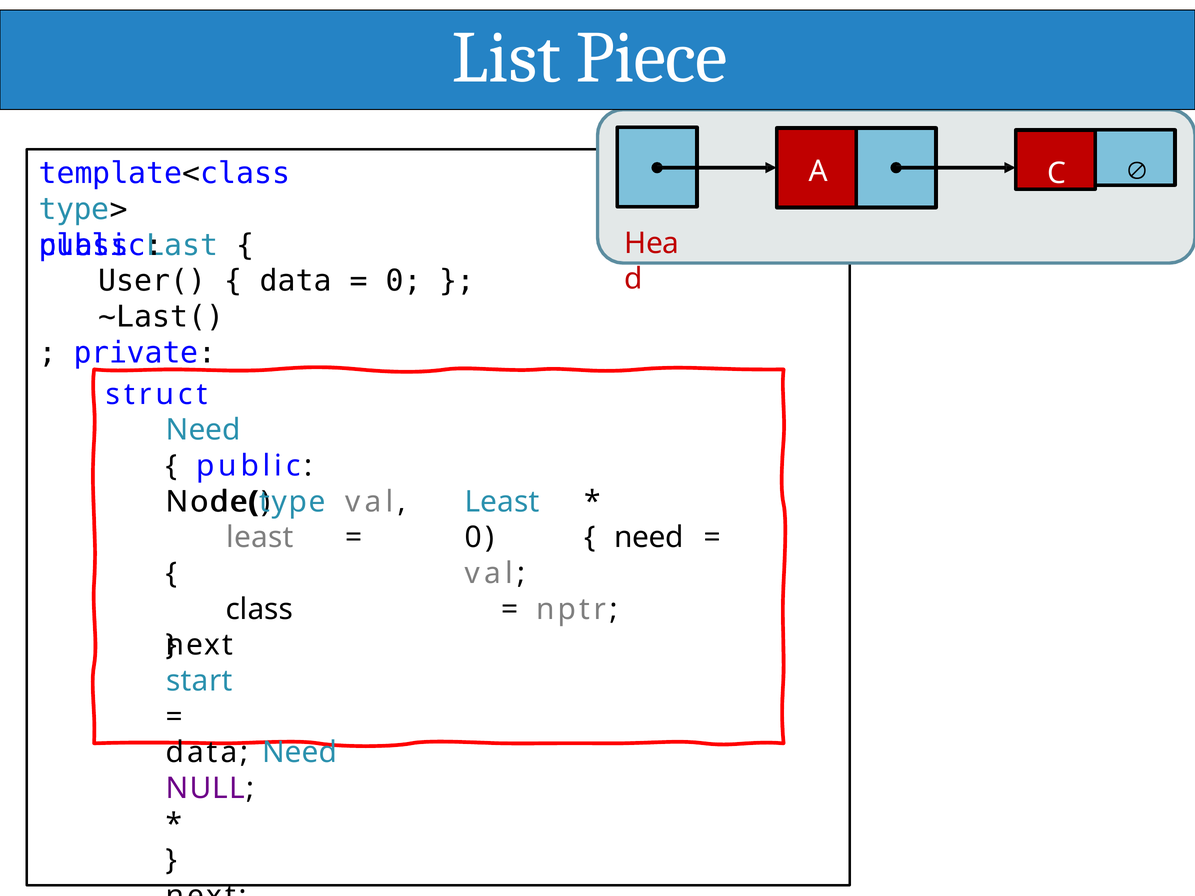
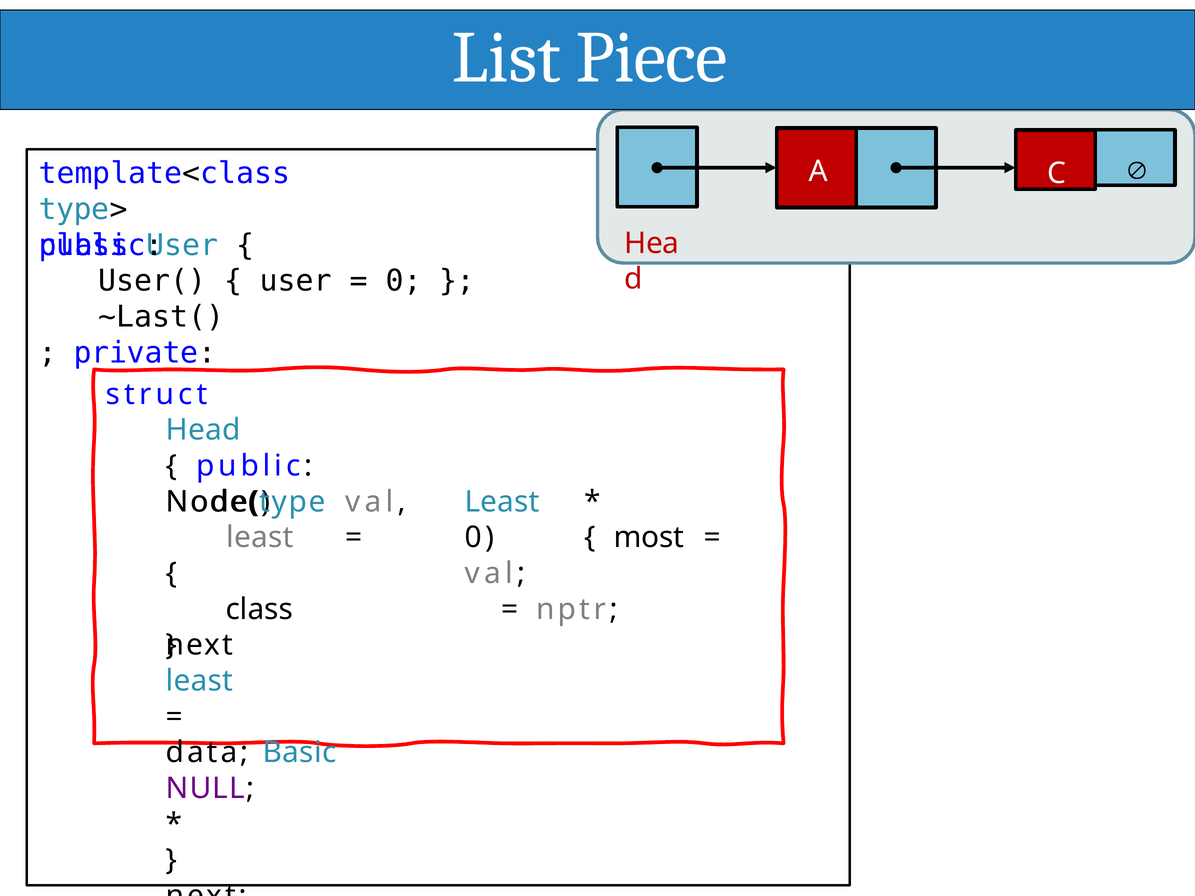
Last at (182, 245): Last -> User
data at (296, 281): data -> user
Need at (203, 430): Need -> Head
need at (649, 538): need -> most
start at (199, 681): start -> least
data Need: Need -> Basic
